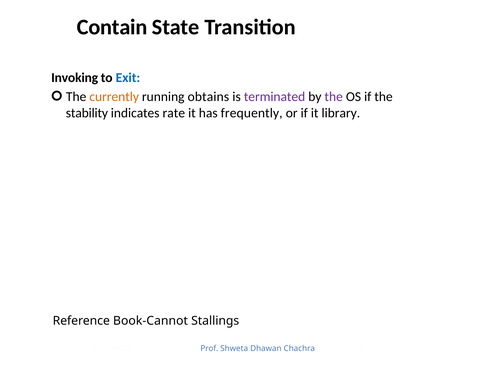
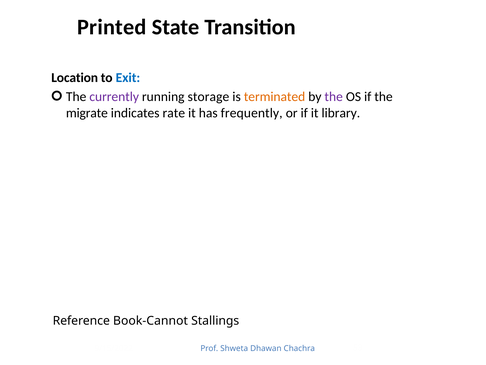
Contain: Contain -> Printed
Invoking: Invoking -> Location
currently colour: orange -> purple
obtains: obtains -> storage
terminated colour: purple -> orange
stability: stability -> migrate
